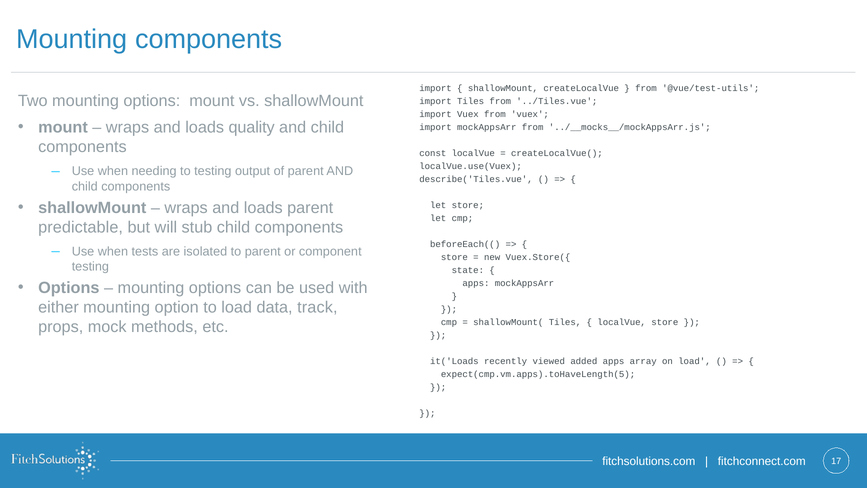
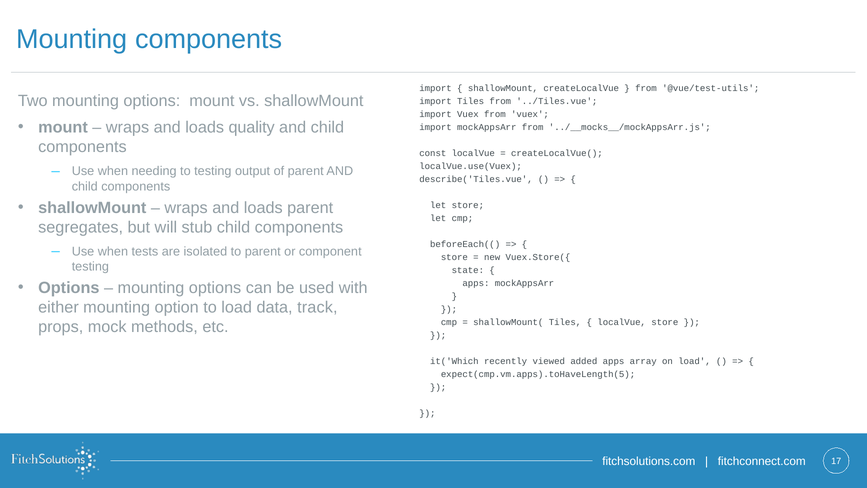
predictable: predictable -> segregates
it('Loads: it('Loads -> it('Which
